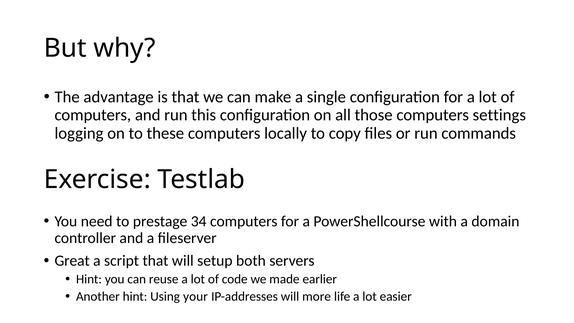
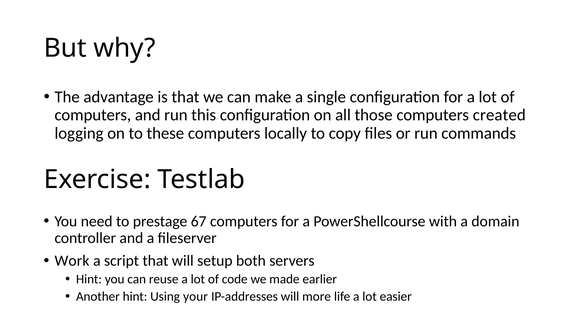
settings: settings -> created
34: 34 -> 67
Great: Great -> Work
